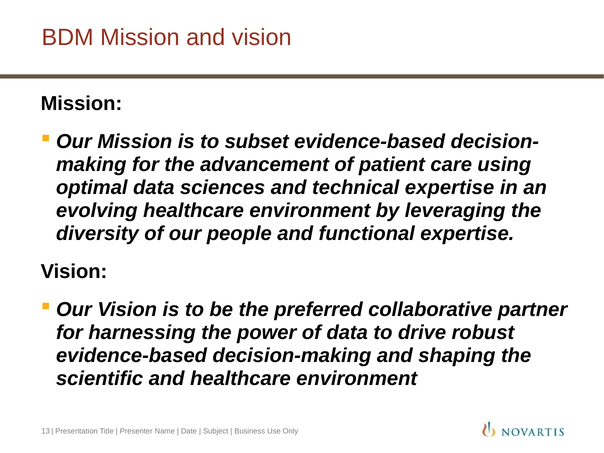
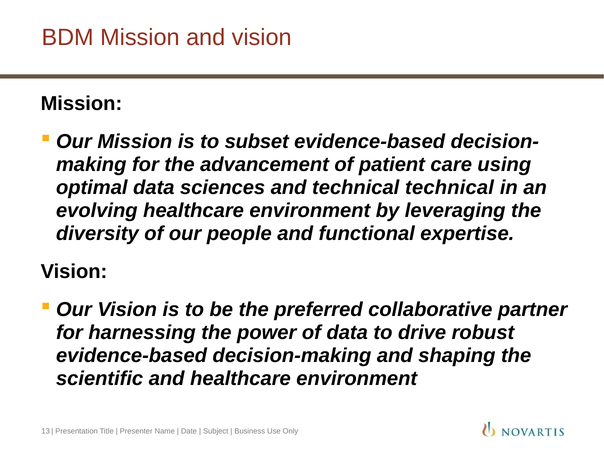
technical expertise: expertise -> technical
